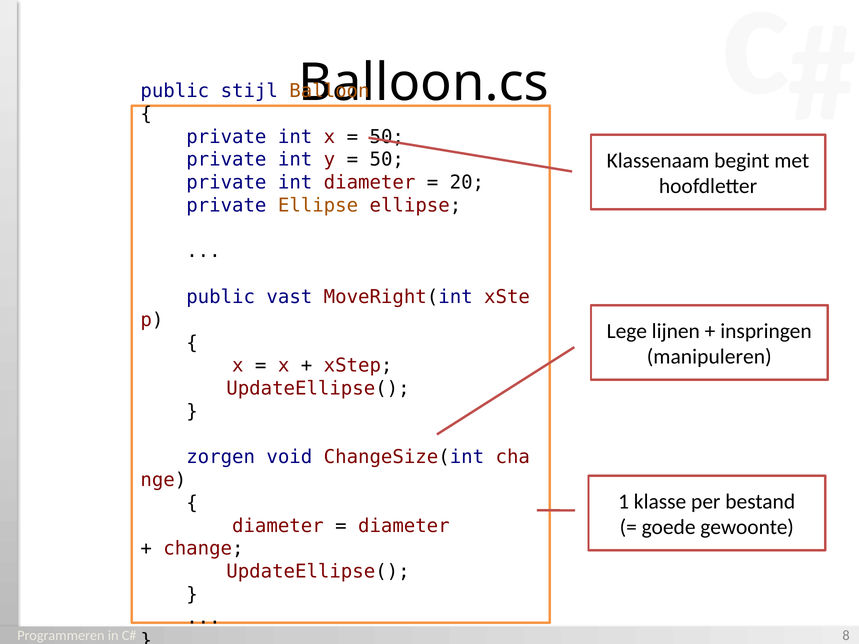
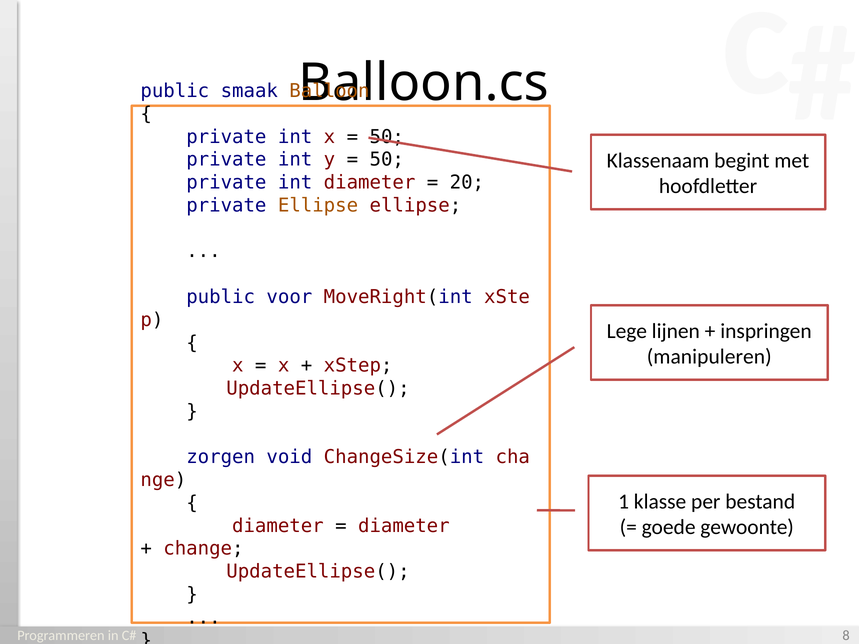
stijl: stijl -> smaak
vast: vast -> voor
